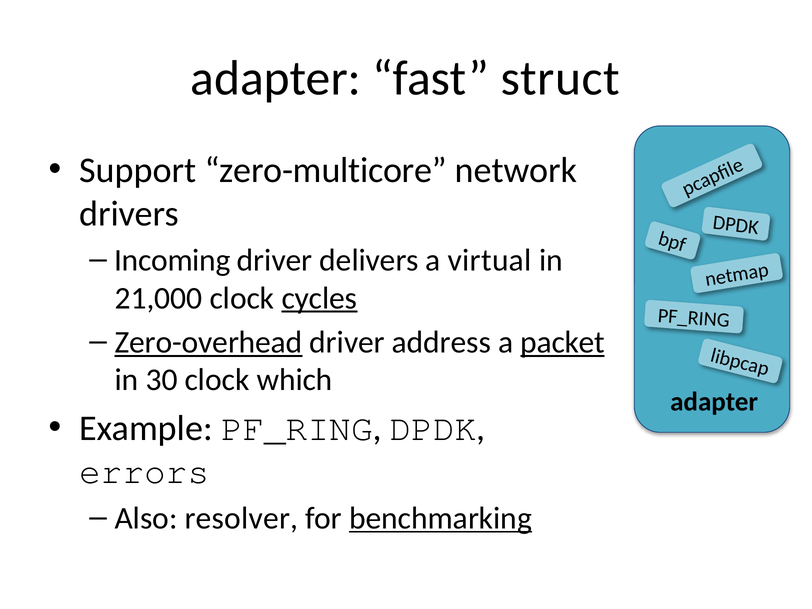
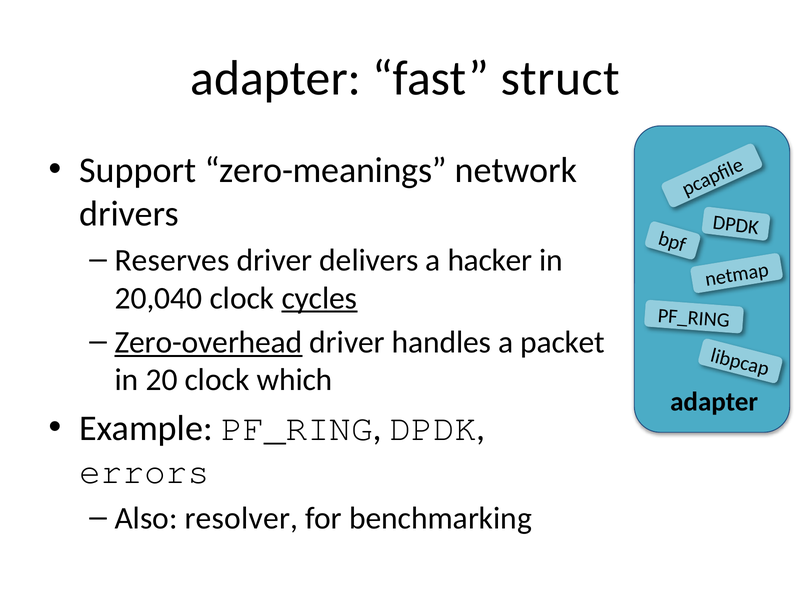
zero-multicore: zero-multicore -> zero-meanings
Incoming: Incoming -> Reserves
virtual: virtual -> hacker
21,000: 21,000 -> 20,040
address: address -> handles
packet underline: present -> none
30: 30 -> 20
benchmarking underline: present -> none
